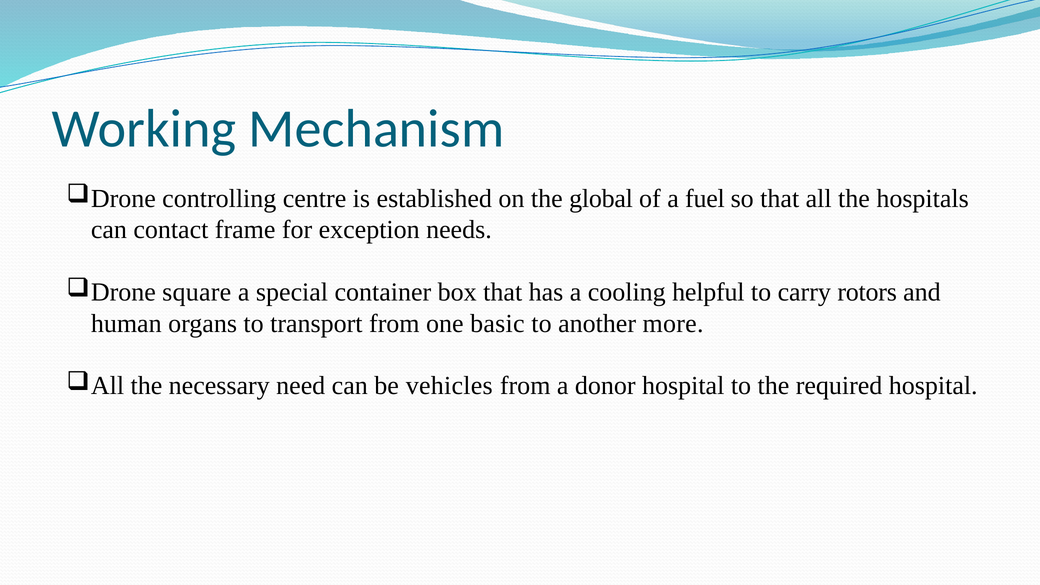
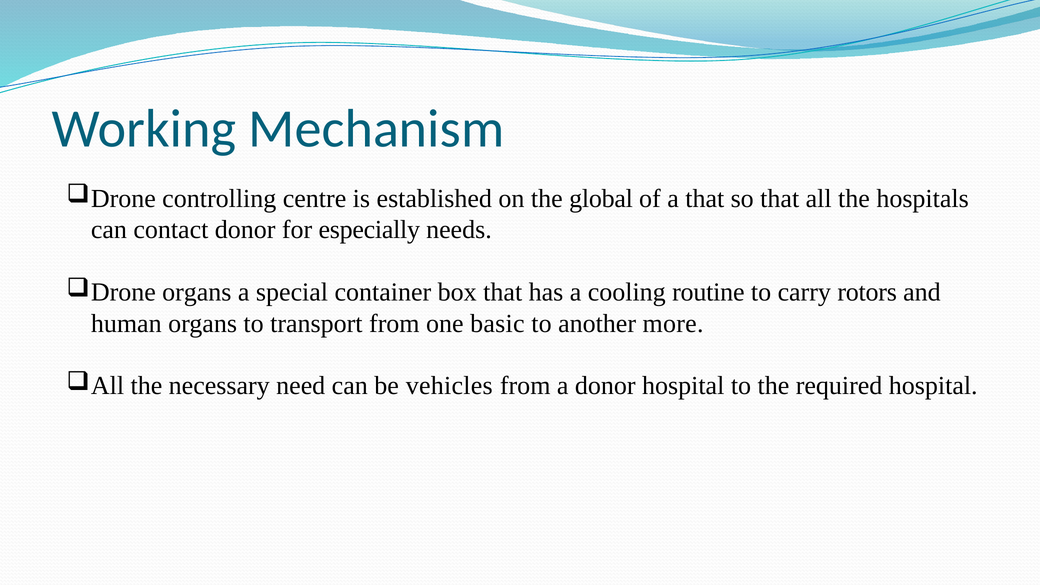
a fuel: fuel -> that
contact frame: frame -> donor
exception: exception -> especially
square at (197, 292): square -> organs
helpful: helpful -> routine
